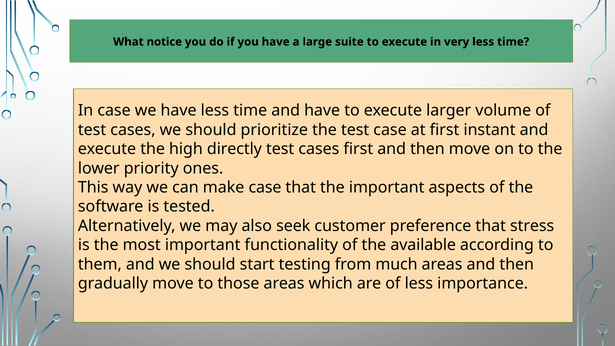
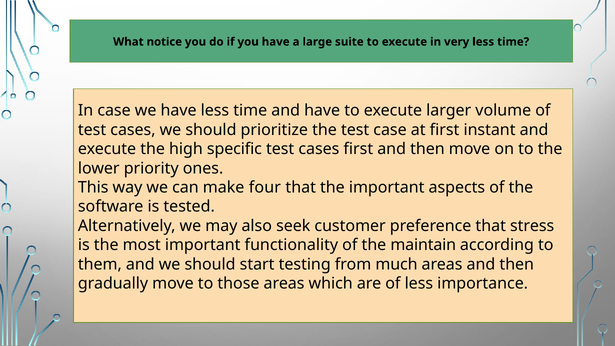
directly: directly -> specific
make case: case -> four
available: available -> maintain
